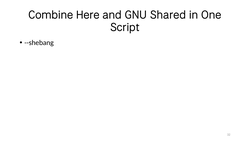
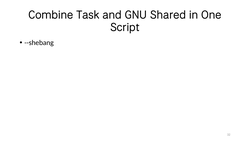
Here: Here -> Task
